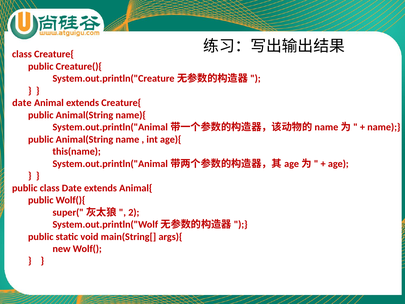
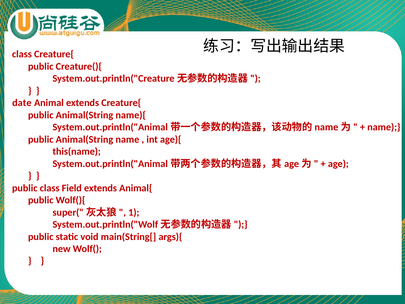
class Date: Date -> Field
2: 2 -> 1
